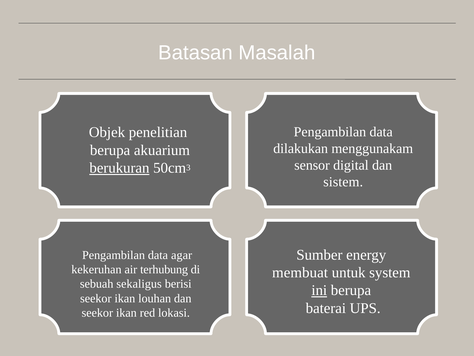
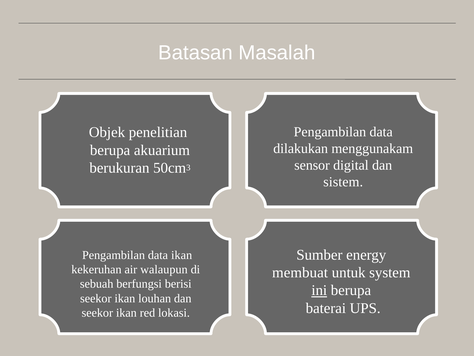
berukuran underline: present -> none
data agar: agar -> ikan
terhubung: terhubung -> walaupun
sekaligus: sekaligus -> berfungsi
